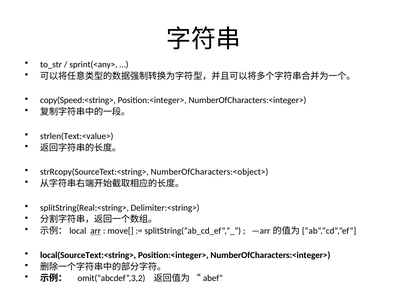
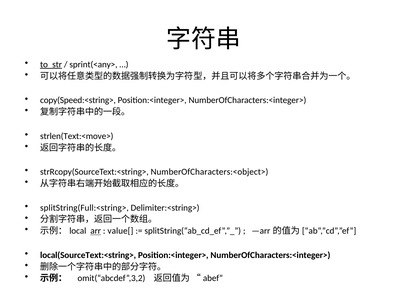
to_str underline: none -> present
strlen(Text:<value>: strlen(Text:<value> -> strlen(Text:<move>
splitString(Real:<string>: splitString(Real:<string> -> splitString(Full:<string>
move[: move[ -> value[
